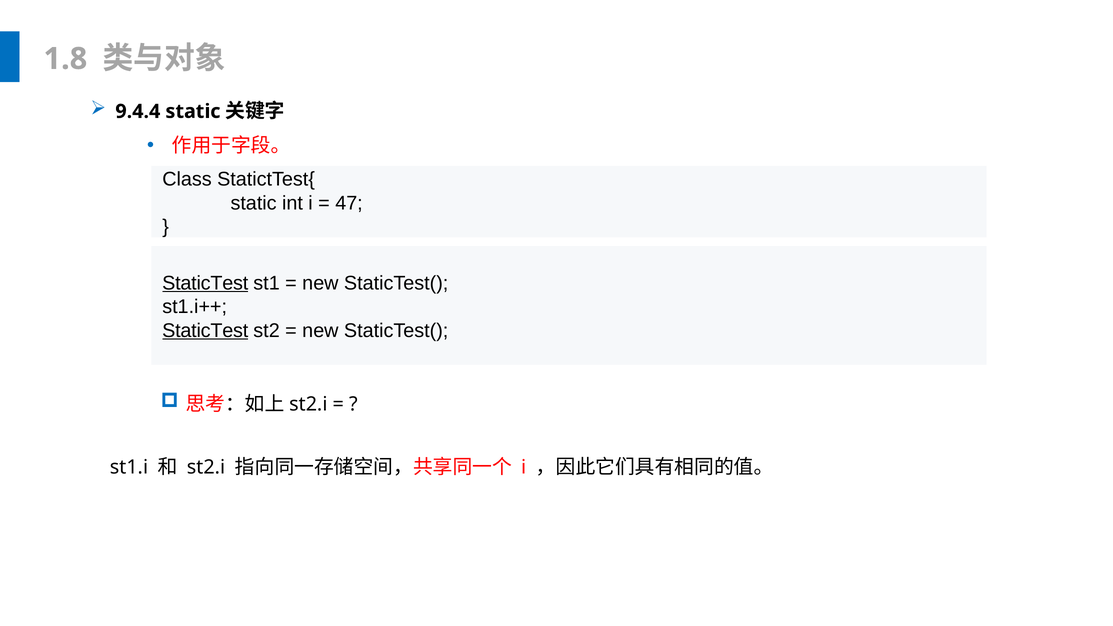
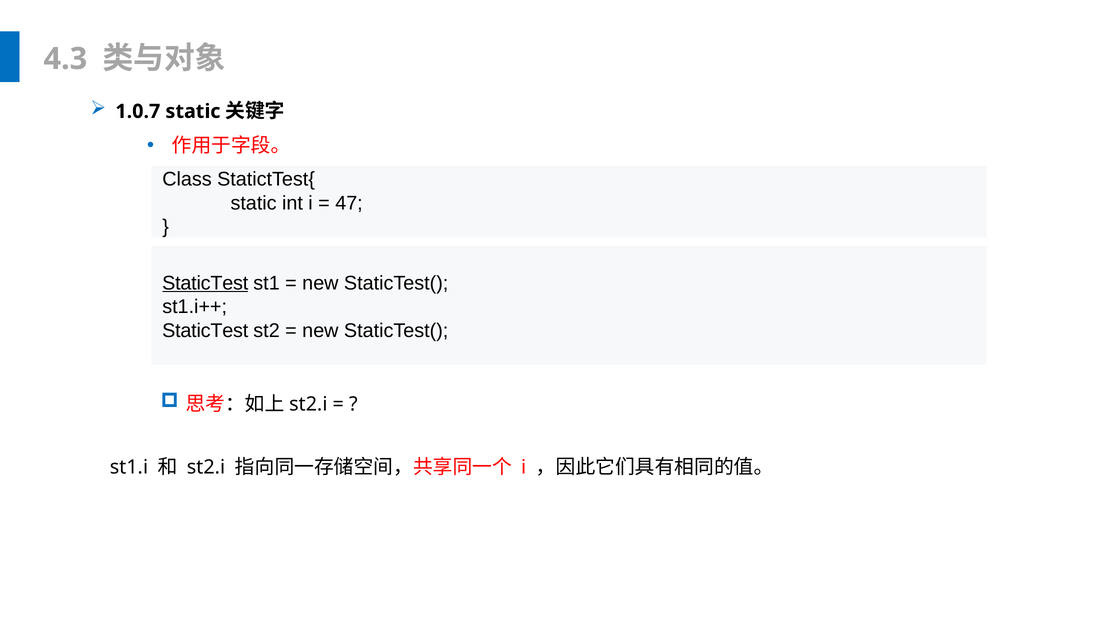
1.8: 1.8 -> 4.3
9.4.4: 9.4.4 -> 1.0.7
StaticTest at (205, 331) underline: present -> none
